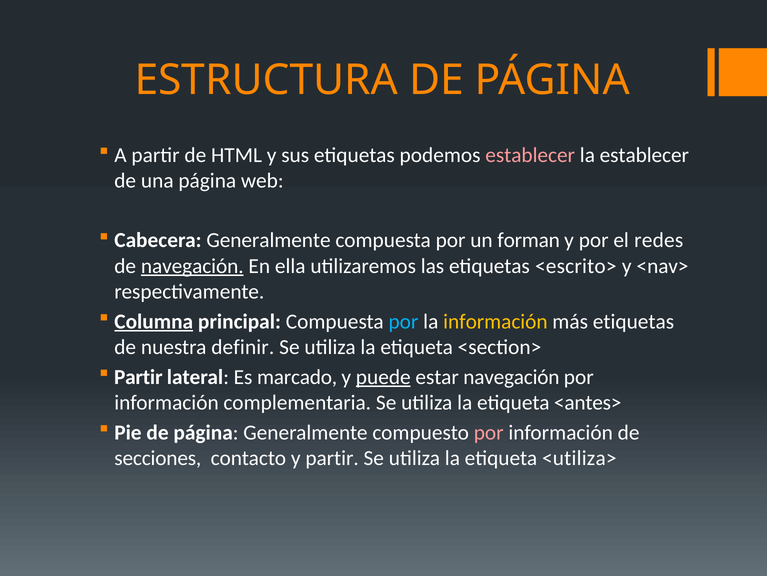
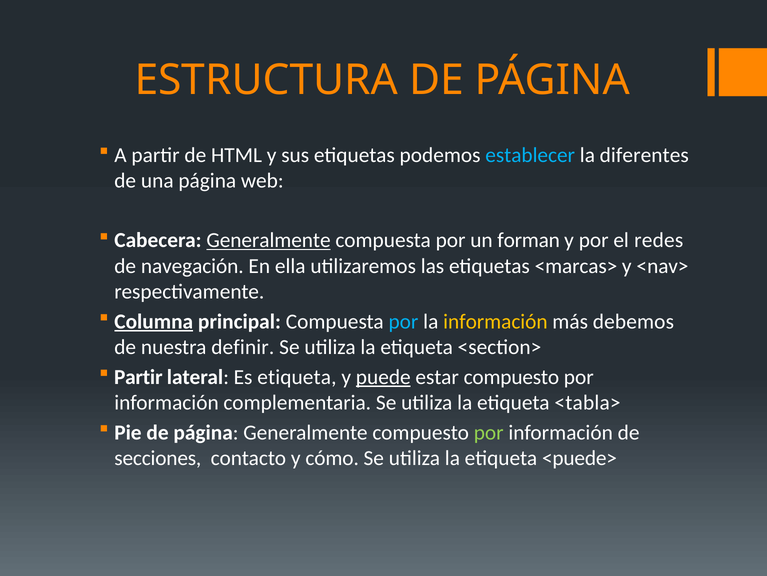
establecer at (530, 155) colour: pink -> light blue
la establecer: establecer -> diferentes
Generalmente at (269, 240) underline: none -> present
navegación at (192, 266) underline: present -> none
<escrito>: <escrito> -> <marcas>
más etiquetas: etiquetas -> debemos
Es marcado: marcado -> etiqueta
estar navegación: navegación -> compuesto
<antes>: <antes> -> <tabla>
por at (489, 432) colour: pink -> light green
y partir: partir -> cómo
<utiliza>: <utiliza> -> <puede>
